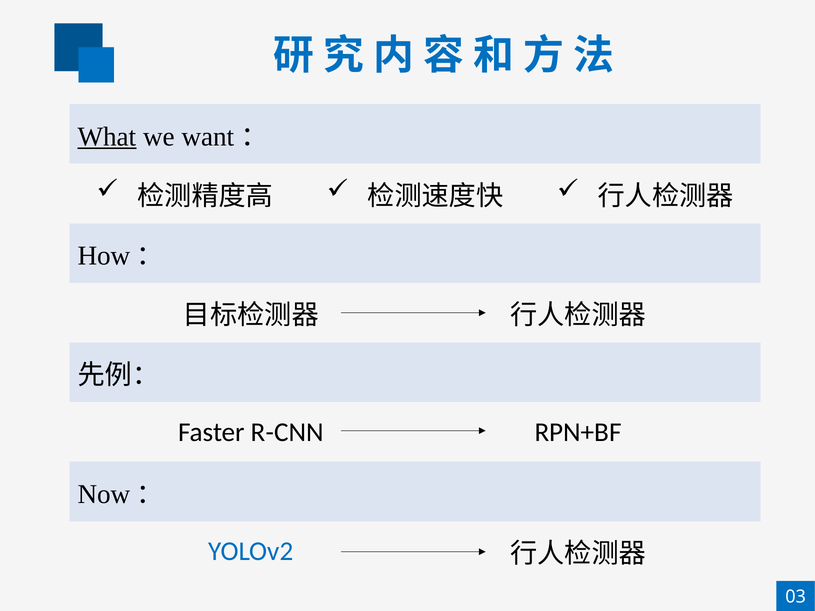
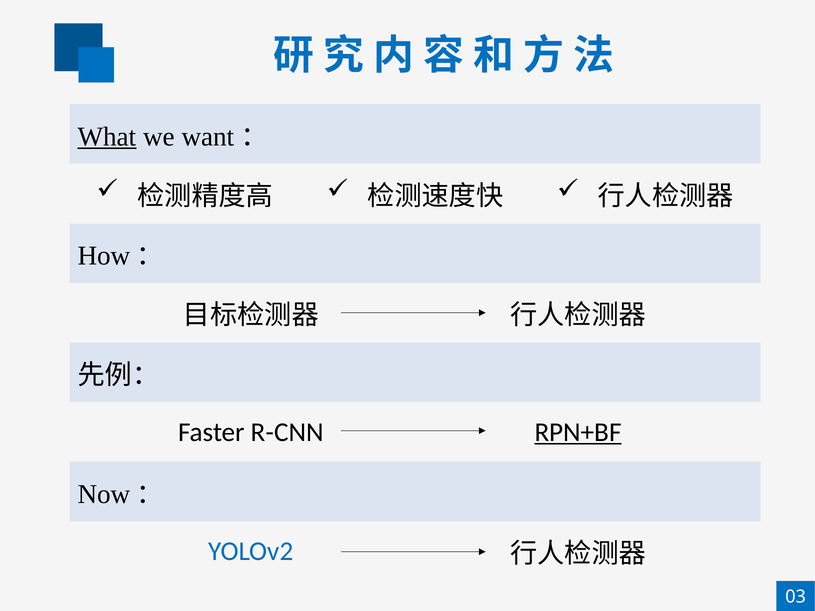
RPN+BF underline: none -> present
